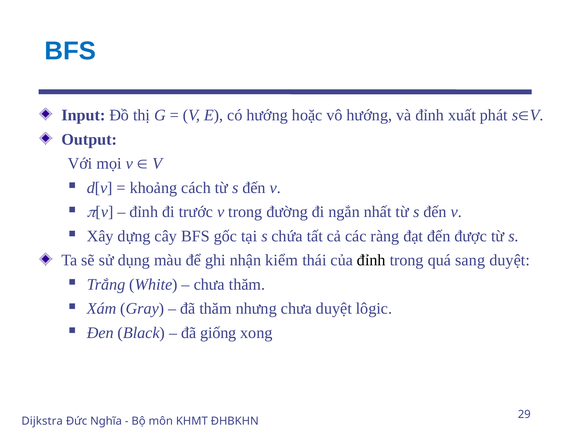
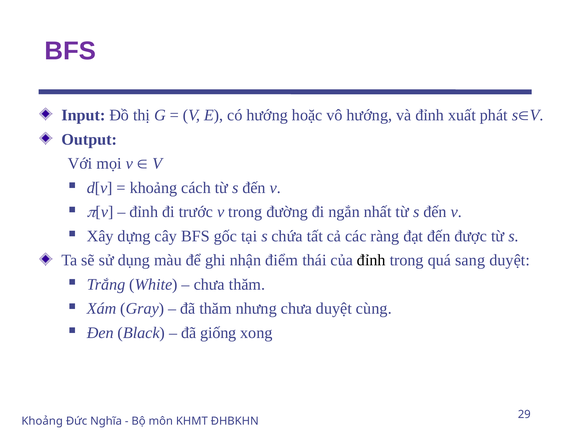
BFS at (70, 51) colour: blue -> purple
kiểm: kiểm -> điểm
lôgic: lôgic -> cùng
Dijkstra at (42, 421): Dijkstra -> Khoảng
